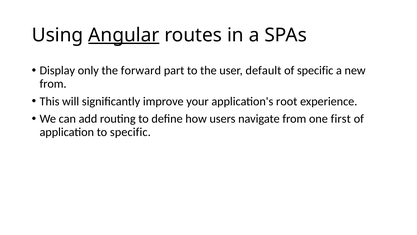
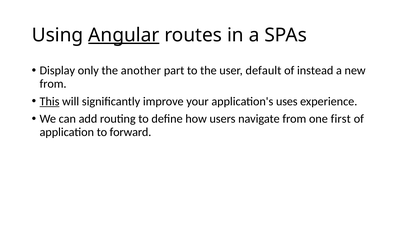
forward: forward -> another
of specific: specific -> instead
This underline: none -> present
root: root -> uses
to specific: specific -> forward
